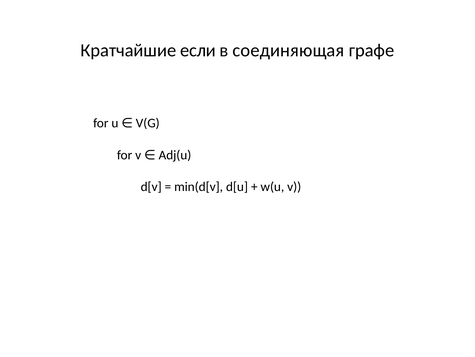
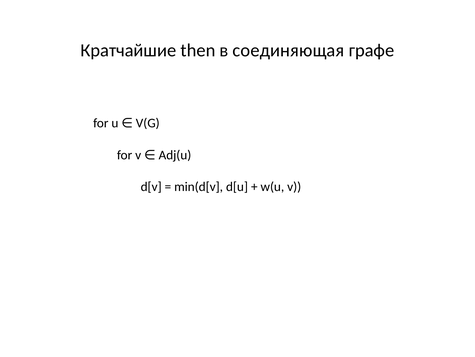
если: если -> then
